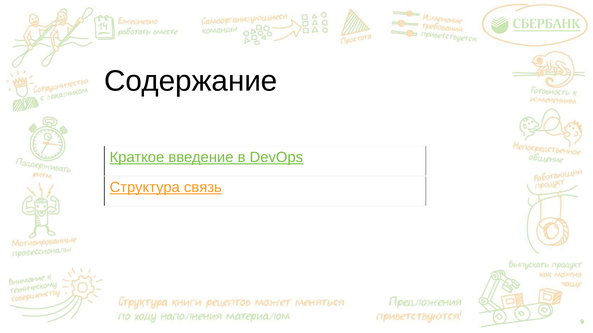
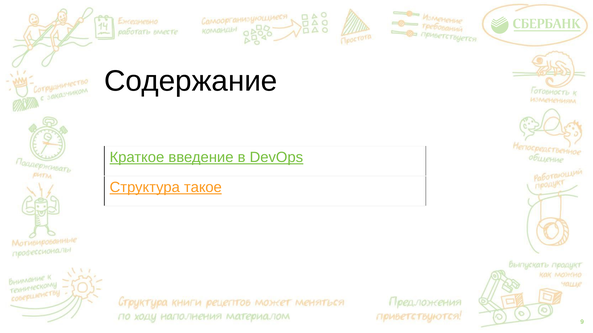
связь: связь -> такое
